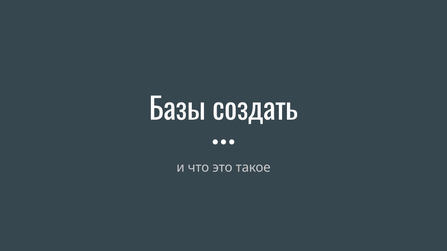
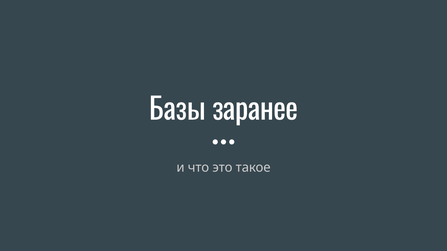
создать: создать -> заранее
